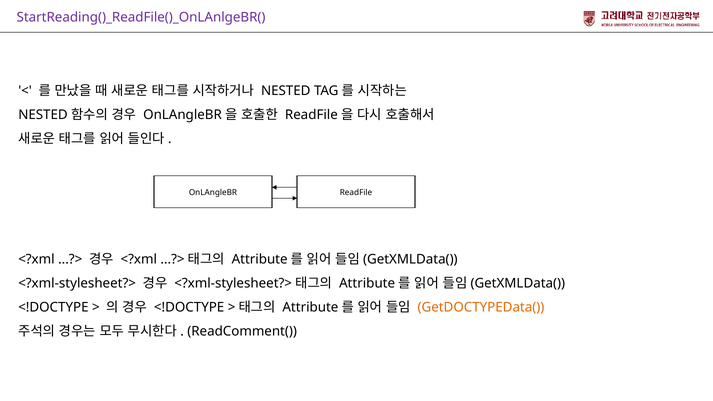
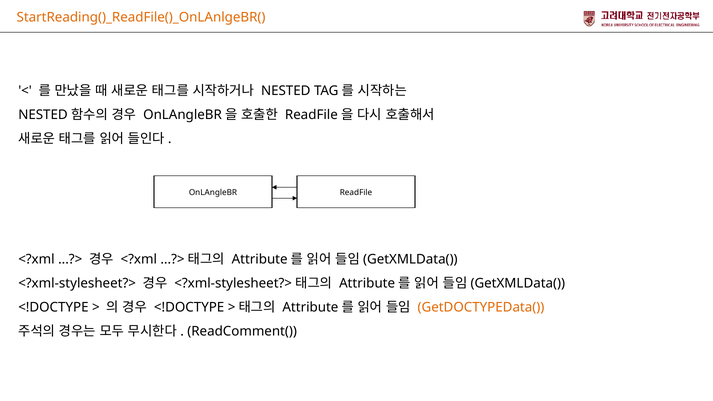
StartReading()_ReadFile()_OnLAnlgeBR( colour: purple -> orange
